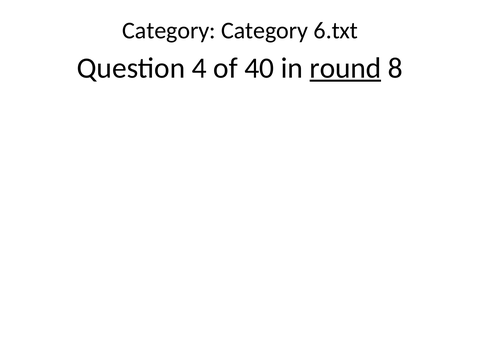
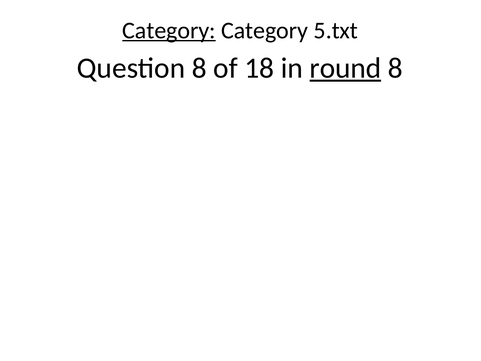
Category at (169, 30) underline: none -> present
6.txt: 6.txt -> 5.txt
Question 4: 4 -> 8
40: 40 -> 18
